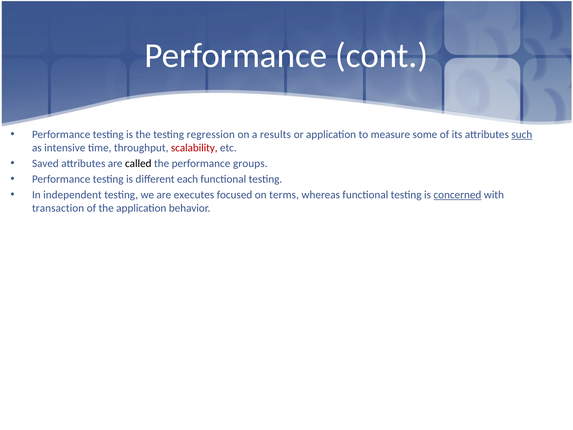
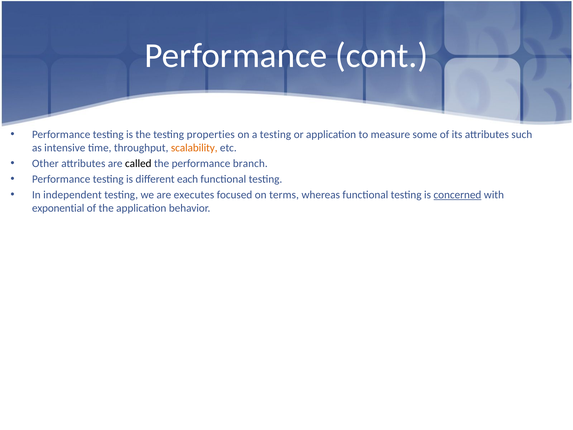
regression: regression -> properties
a results: results -> testing
such underline: present -> none
scalability colour: red -> orange
Saved: Saved -> Other
groups: groups -> branch
transaction: transaction -> exponential
